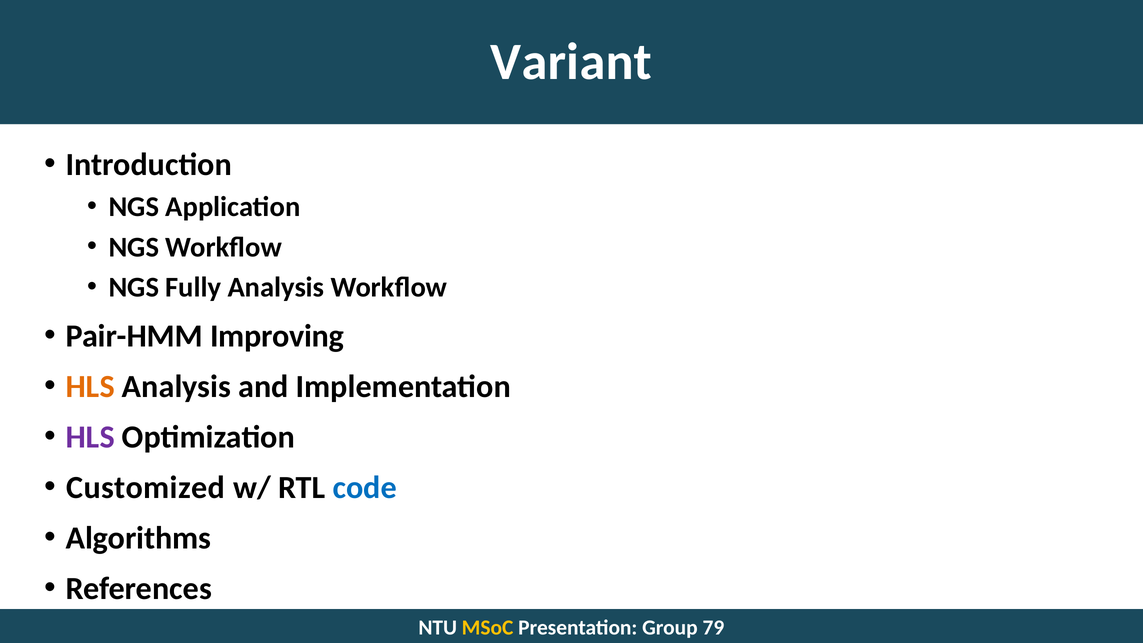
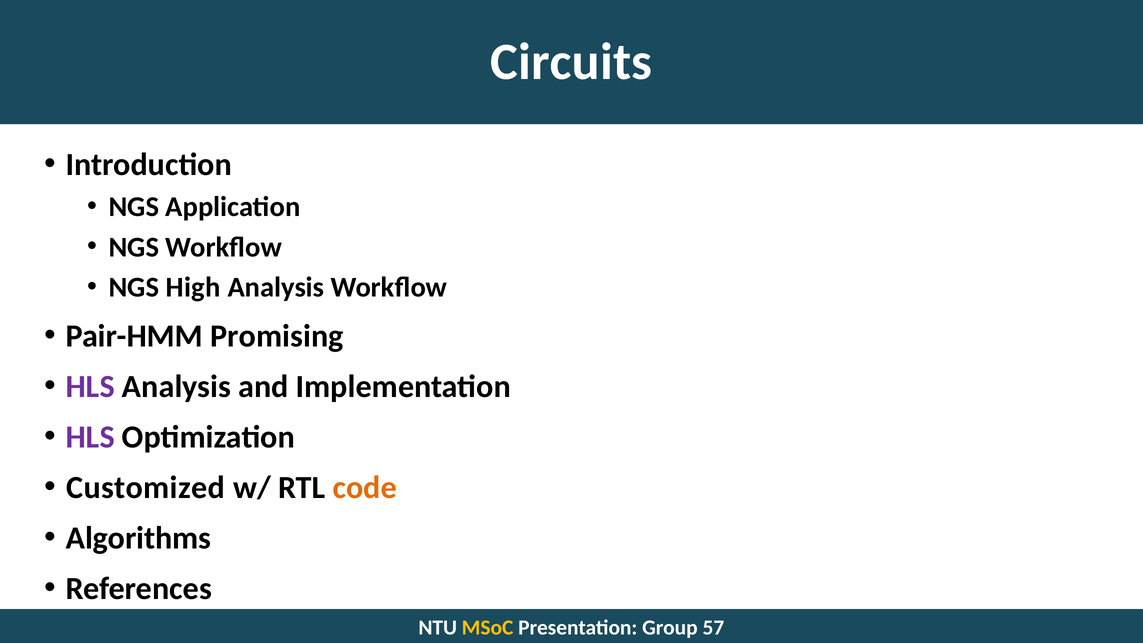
Variant: Variant -> Circuits
Fully: Fully -> High
Improving: Improving -> Promising
HLS at (90, 387) colour: orange -> purple
code colour: blue -> orange
79: 79 -> 57
